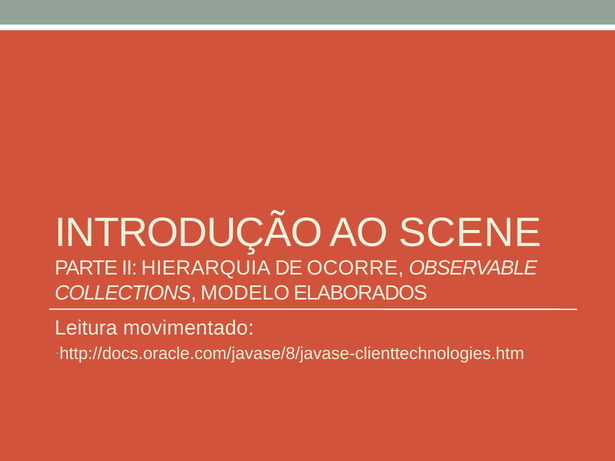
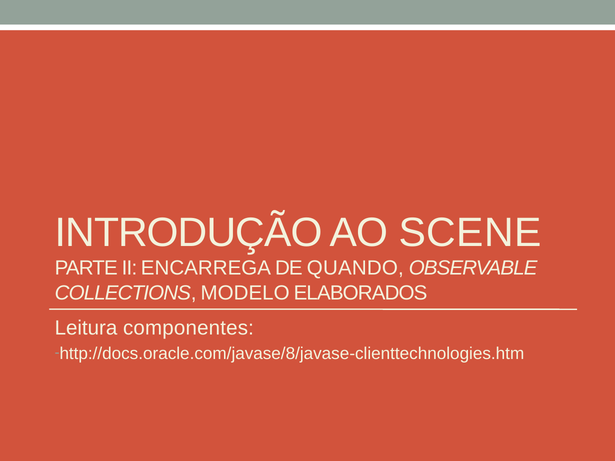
HIERARQUIA: HIERARQUIA -> ENCARREGA
OCORRE: OCORRE -> QUANDO
movimentado: movimentado -> componentes
